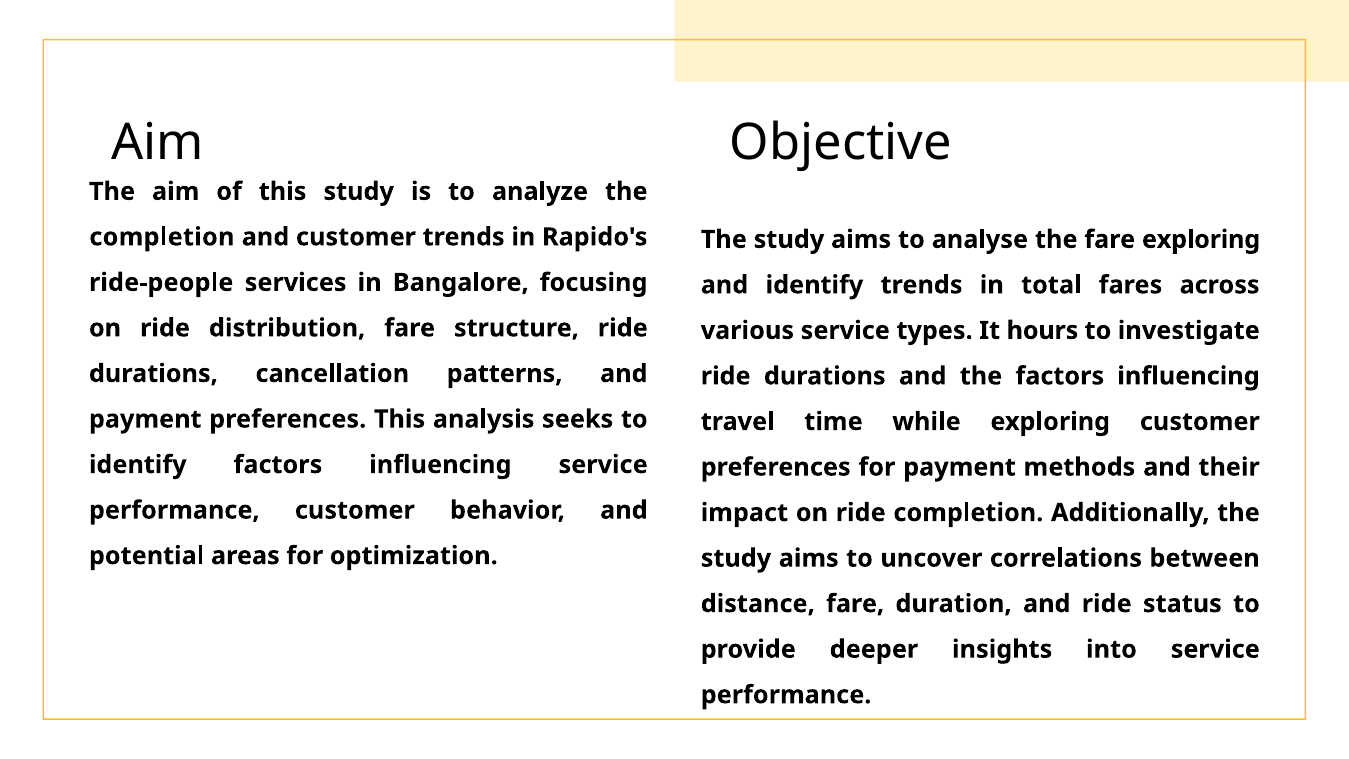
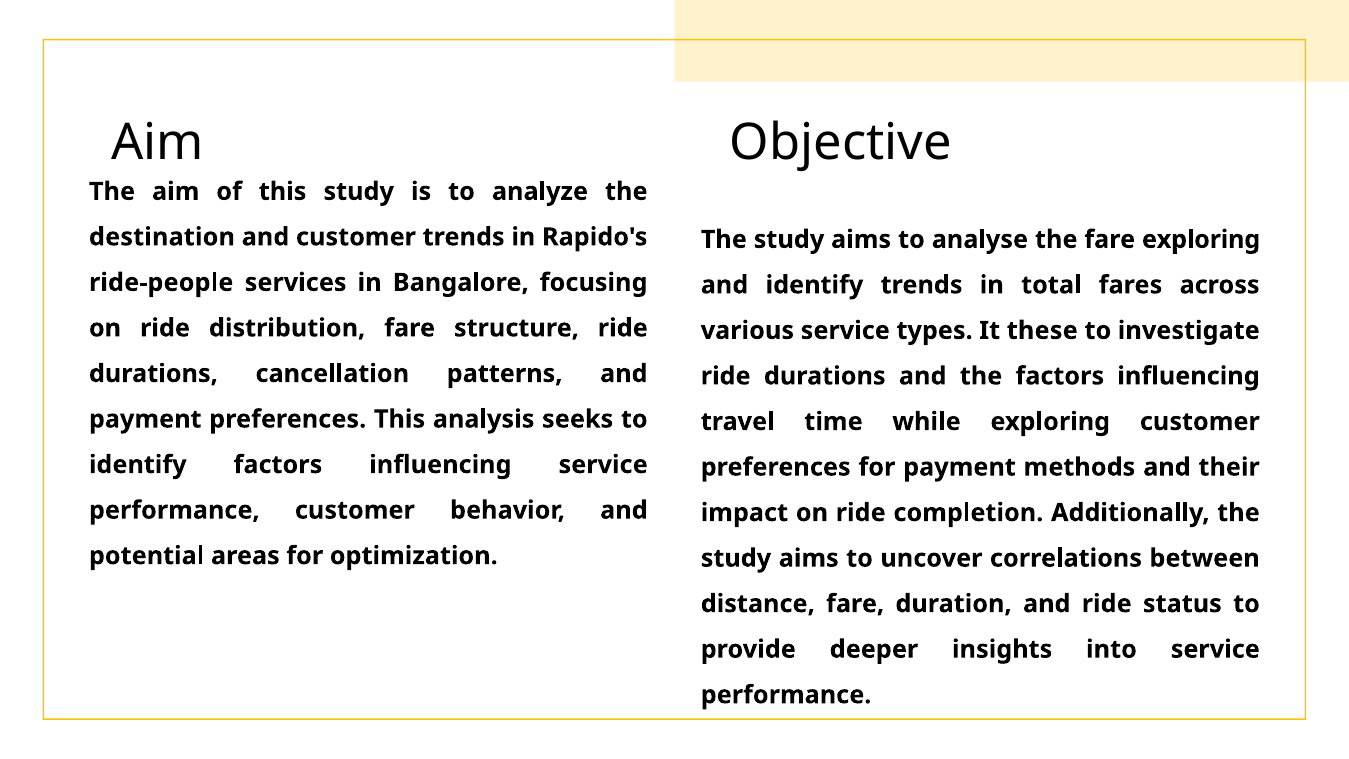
completion at (162, 237): completion -> destination
hours: hours -> these
